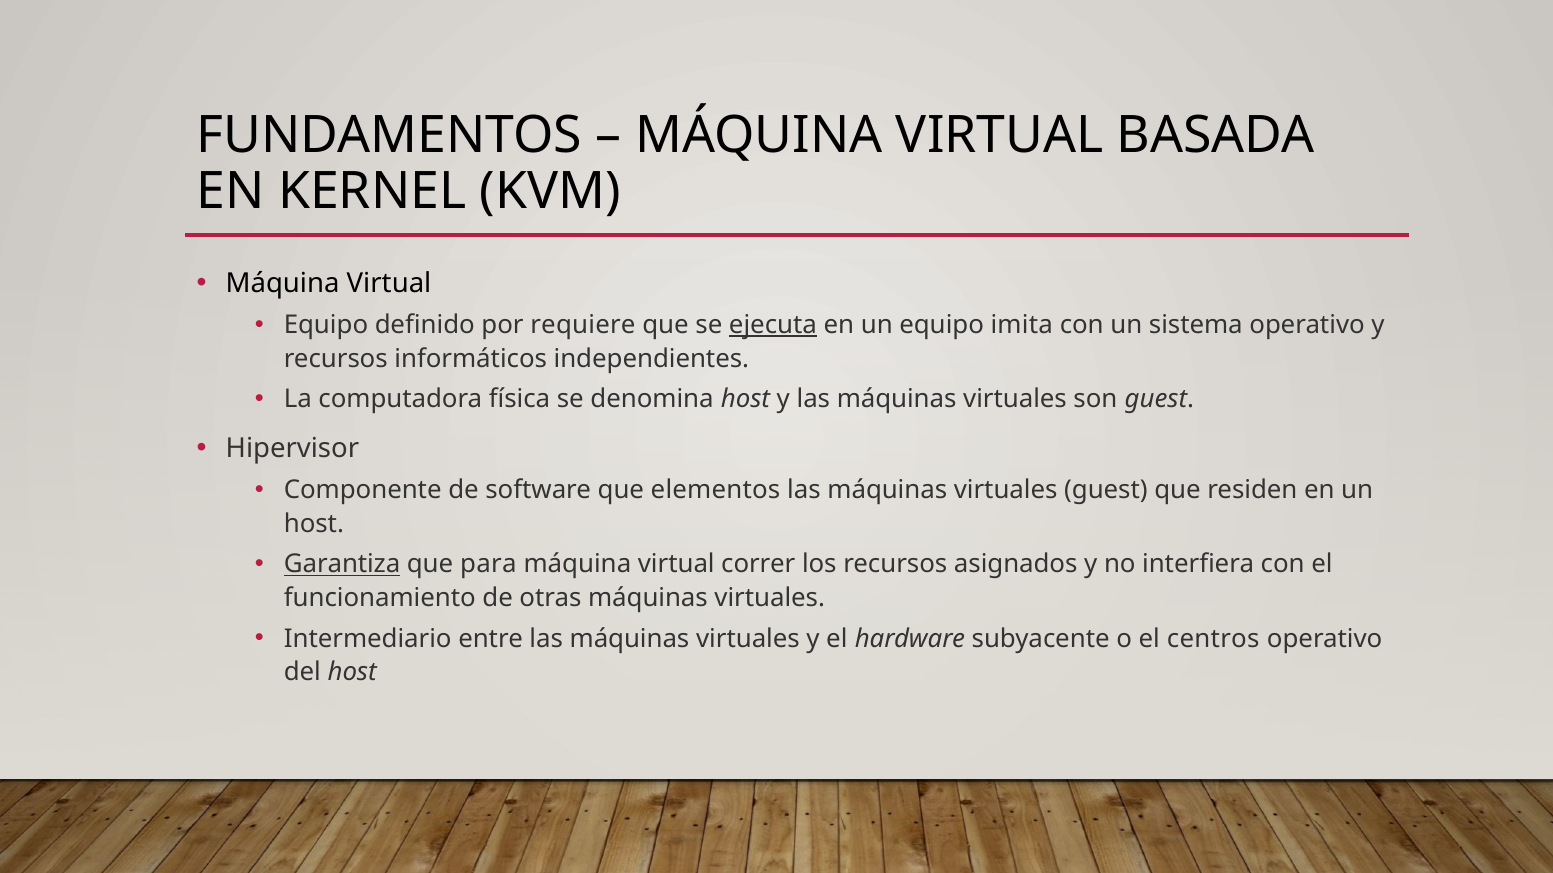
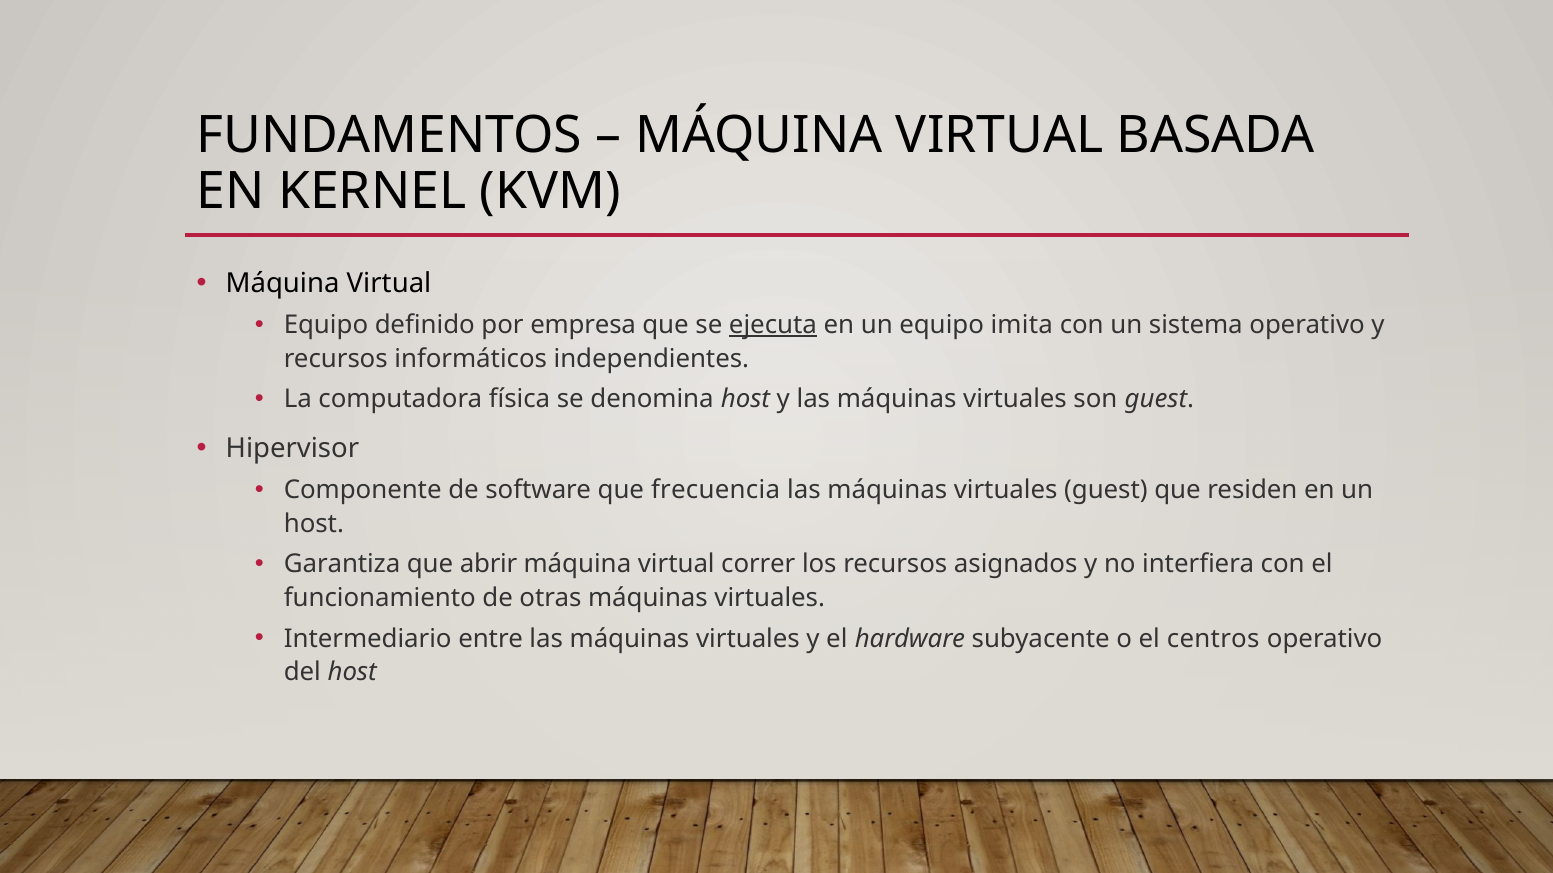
requiere: requiere -> empresa
elementos: elementos -> frecuencia
Garantiza underline: present -> none
para: para -> abrir
